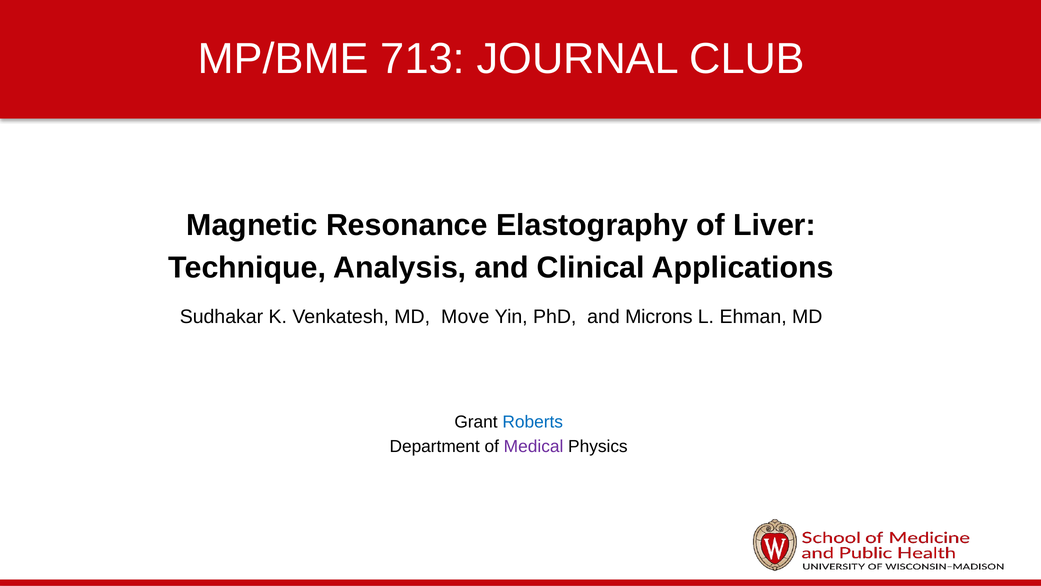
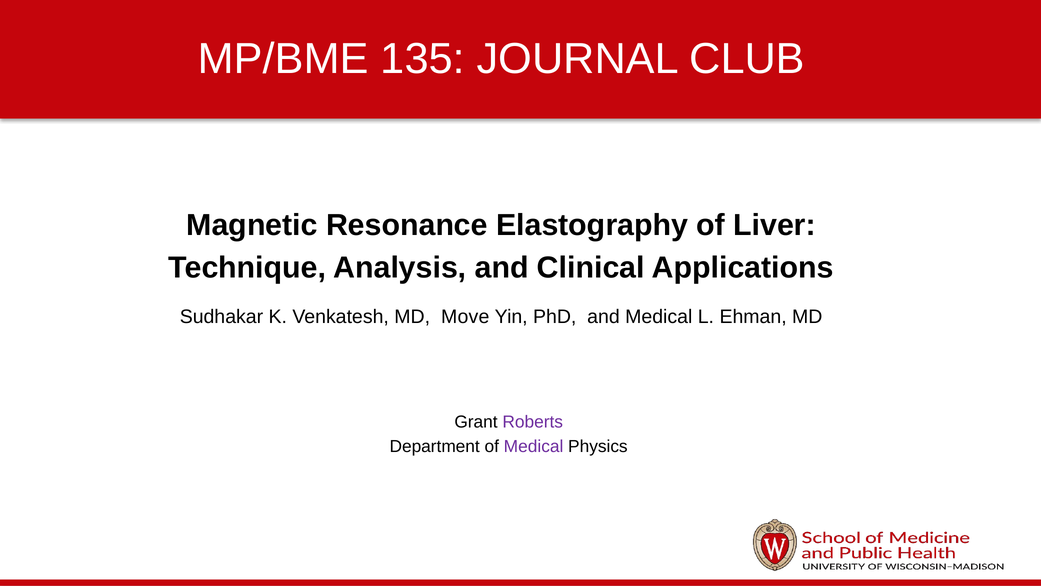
713: 713 -> 135
and Microns: Microns -> Medical
Roberts colour: blue -> purple
